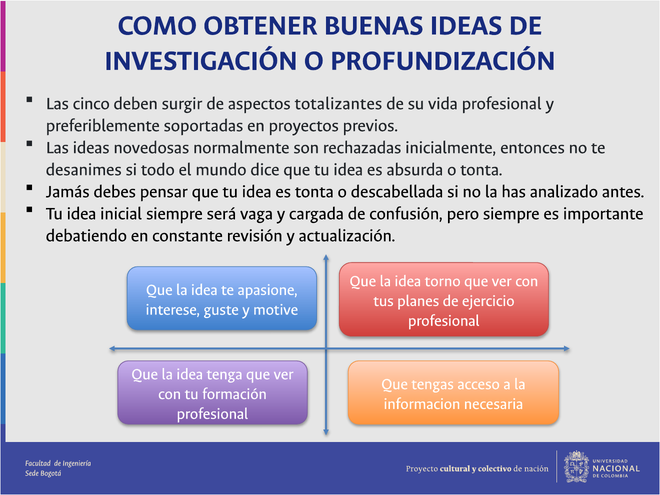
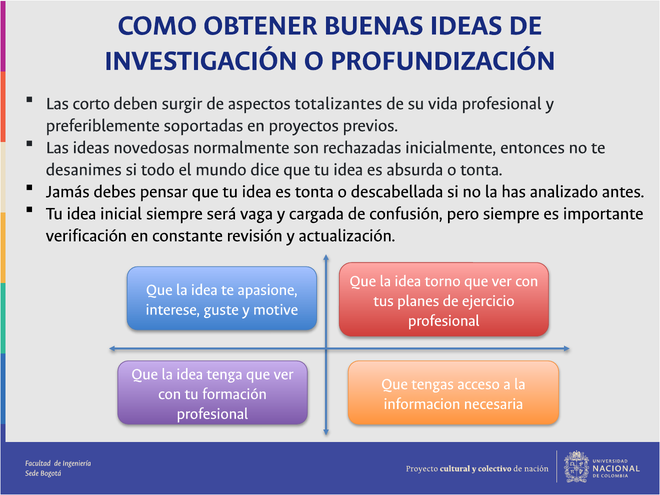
cinco: cinco -> corto
debatiendo: debatiendo -> verificación
